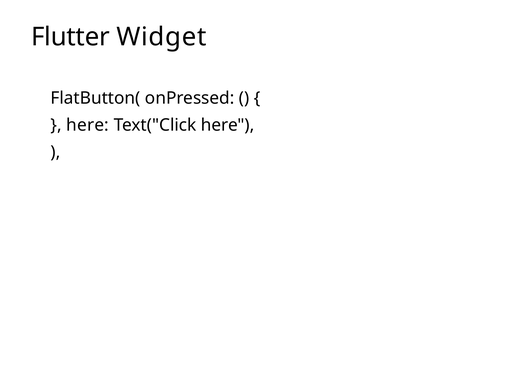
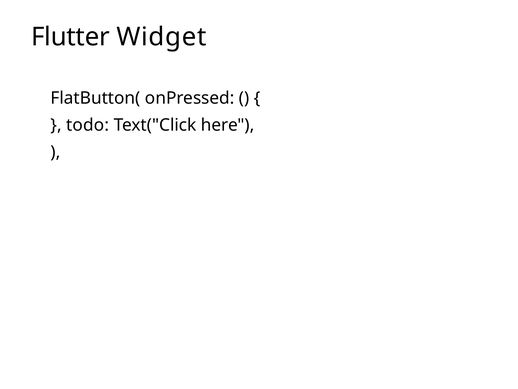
here at (88, 125): here -> todo
